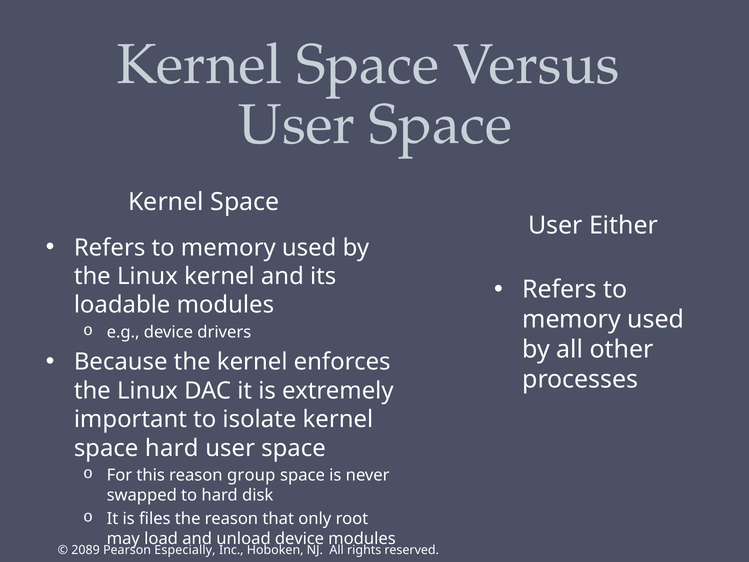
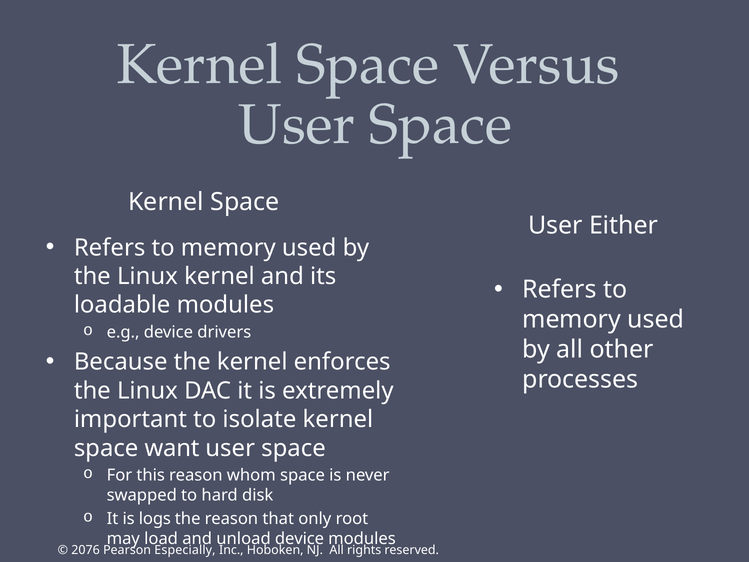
space hard: hard -> want
group: group -> whom
files: files -> logs
2089: 2089 -> 2076
